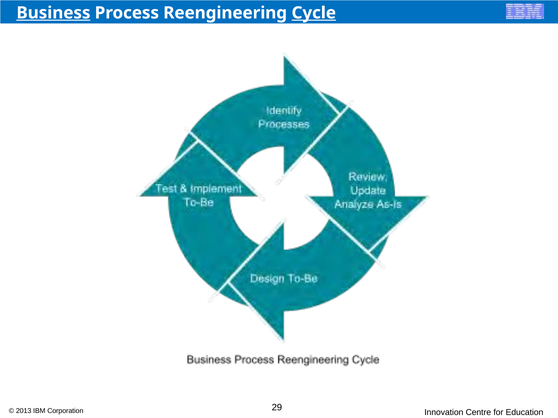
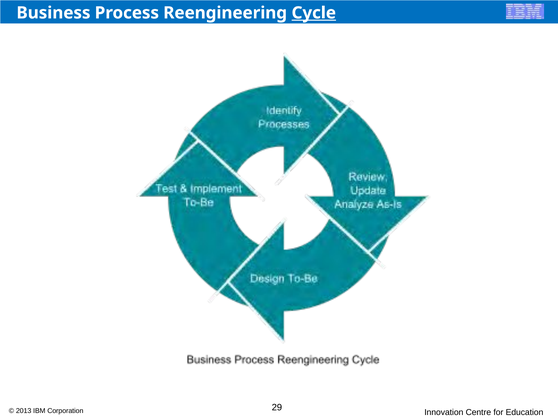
Business underline: present -> none
